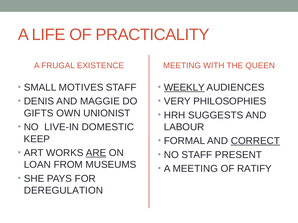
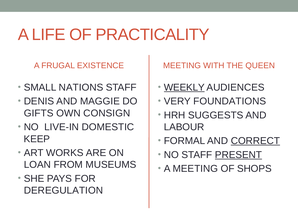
MOTIVES: MOTIVES -> NATIONS
PHILOSOPHIES: PHILOSOPHIES -> FOUNDATIONS
UNIONIST: UNIONIST -> CONSIGN
ARE underline: present -> none
PRESENT underline: none -> present
RATIFY: RATIFY -> SHOPS
